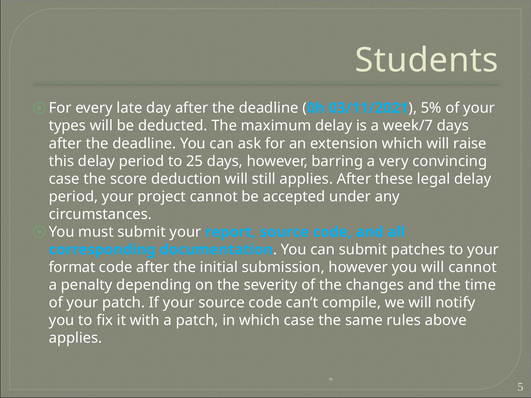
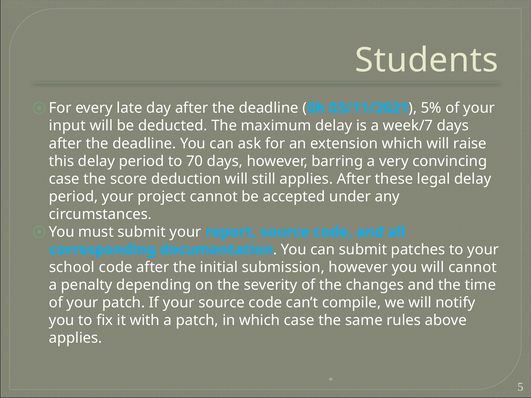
types: types -> input
25: 25 -> 70
format: format -> school
